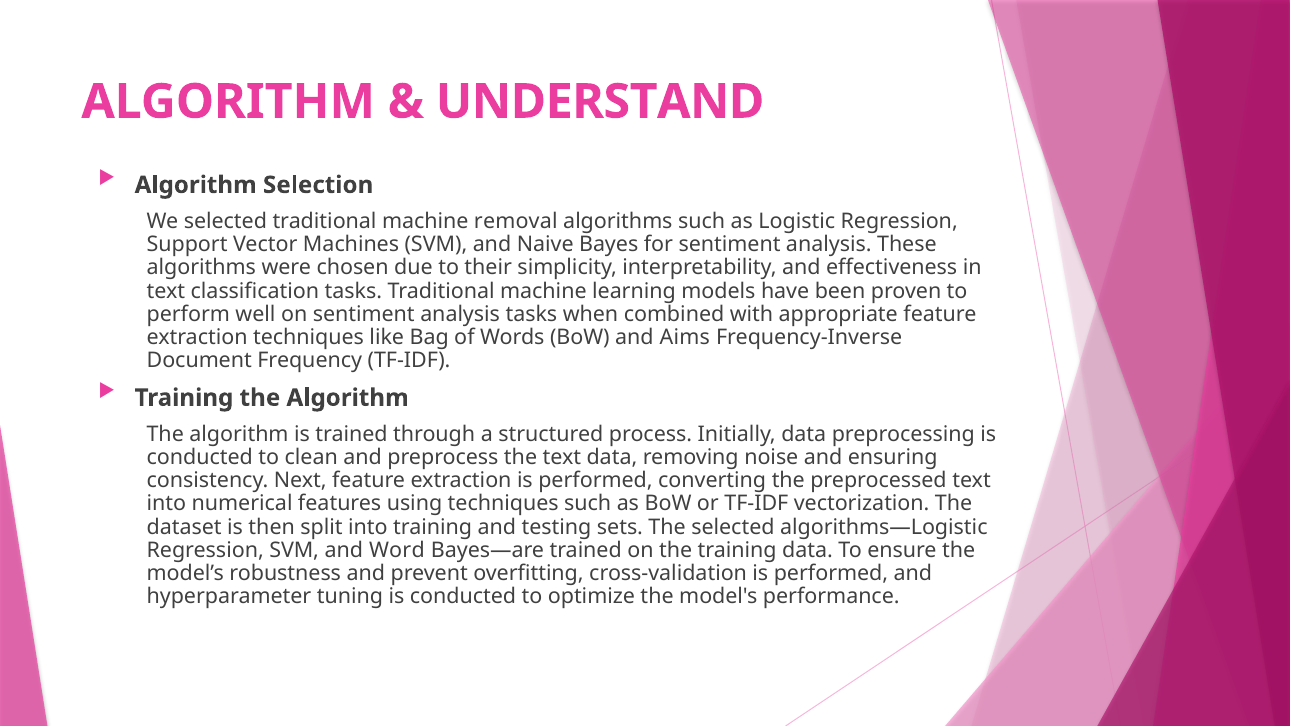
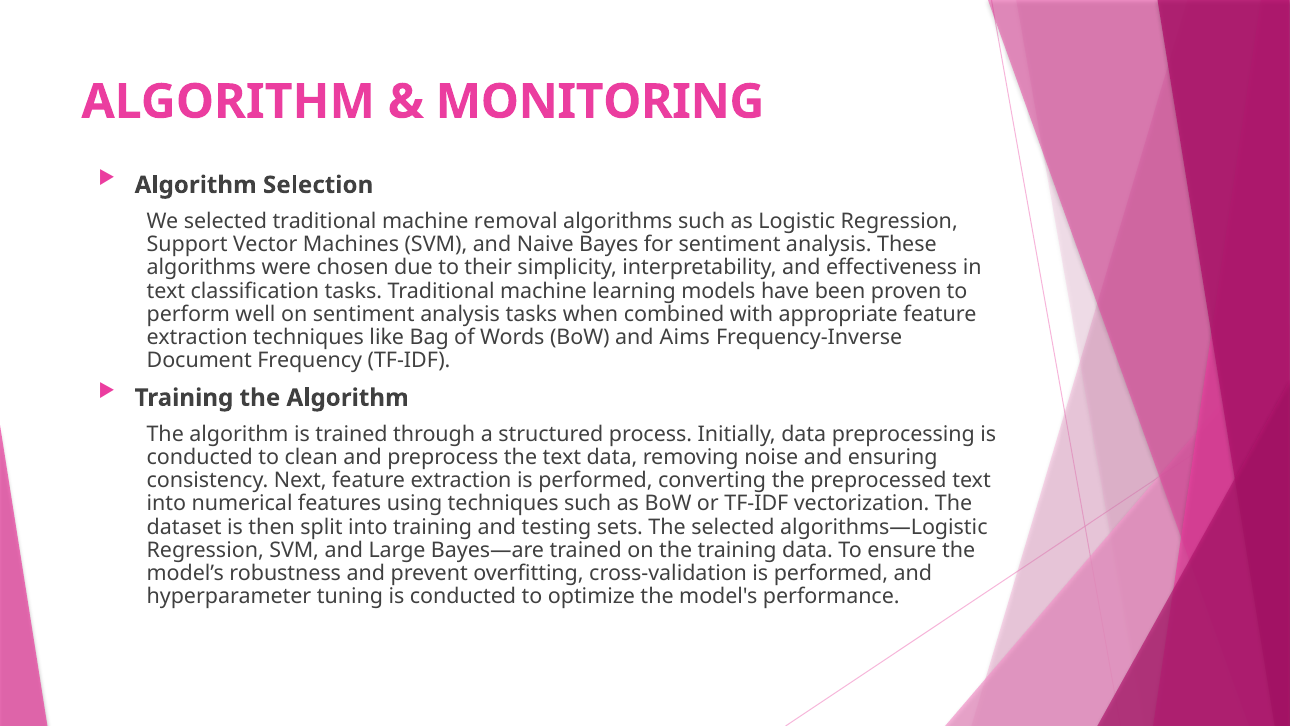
UNDERSTAND: UNDERSTAND -> MONITORING
Word: Word -> Large
